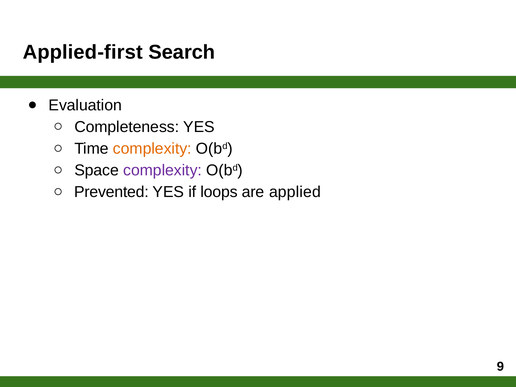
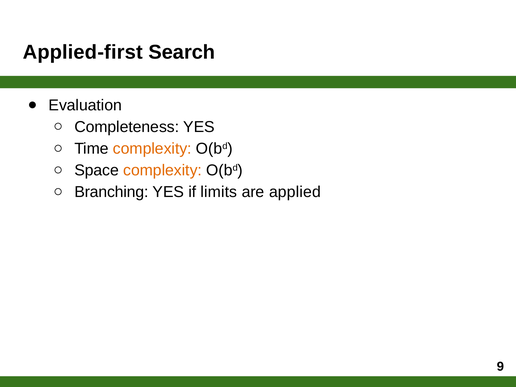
complexity at (163, 170) colour: purple -> orange
Prevented: Prevented -> Branching
loops: loops -> limits
